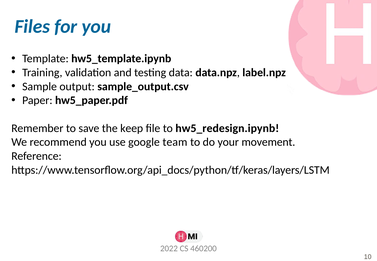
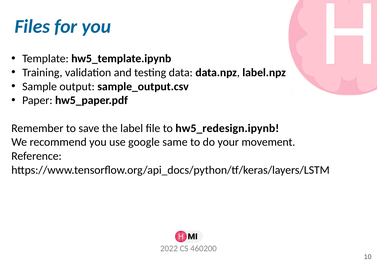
keep: keep -> label
team: team -> same
